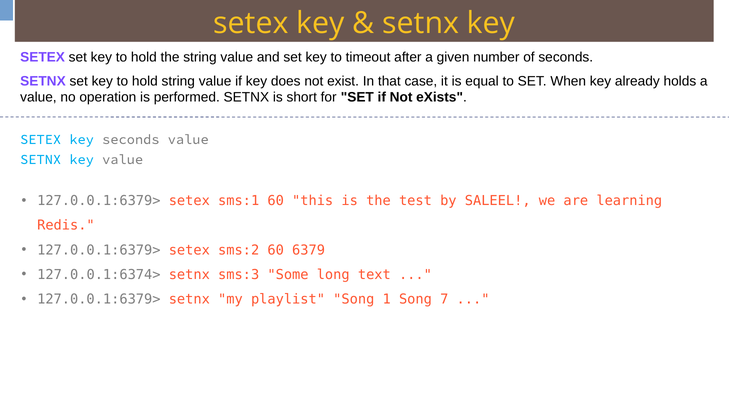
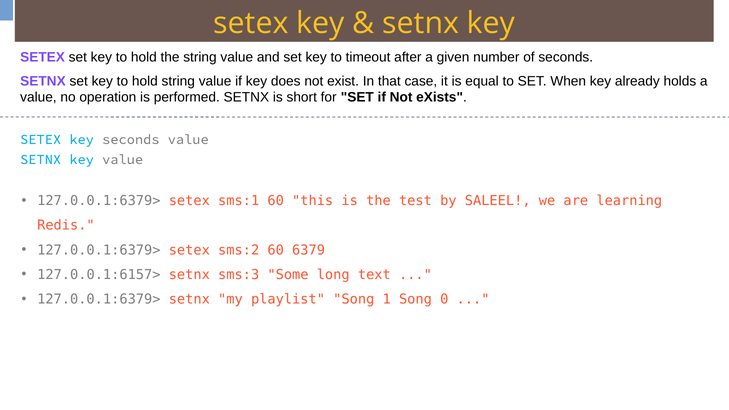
127.0.0.1:6374>: 127.0.0.1:6374> -> 127.0.0.1:6157>
7: 7 -> 0
